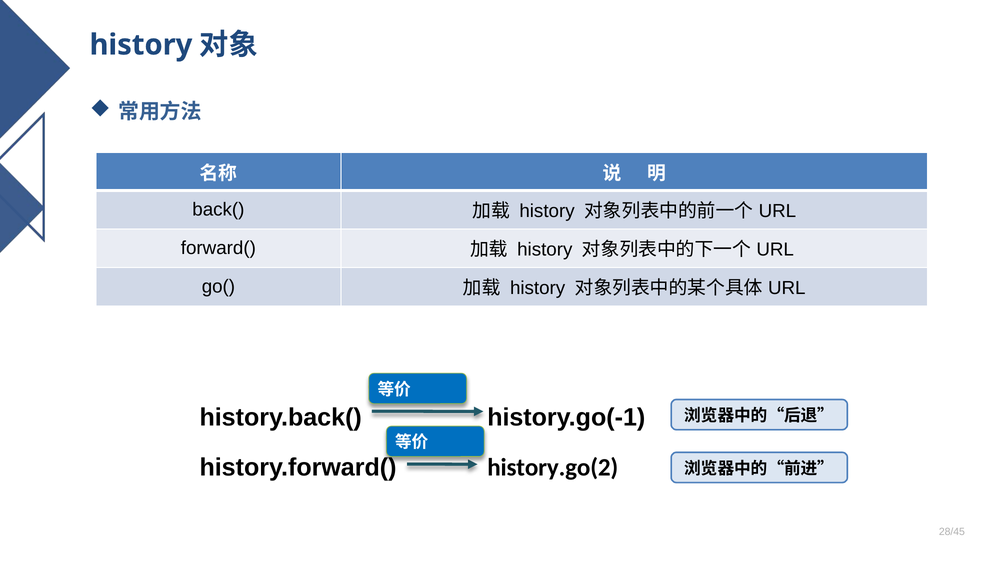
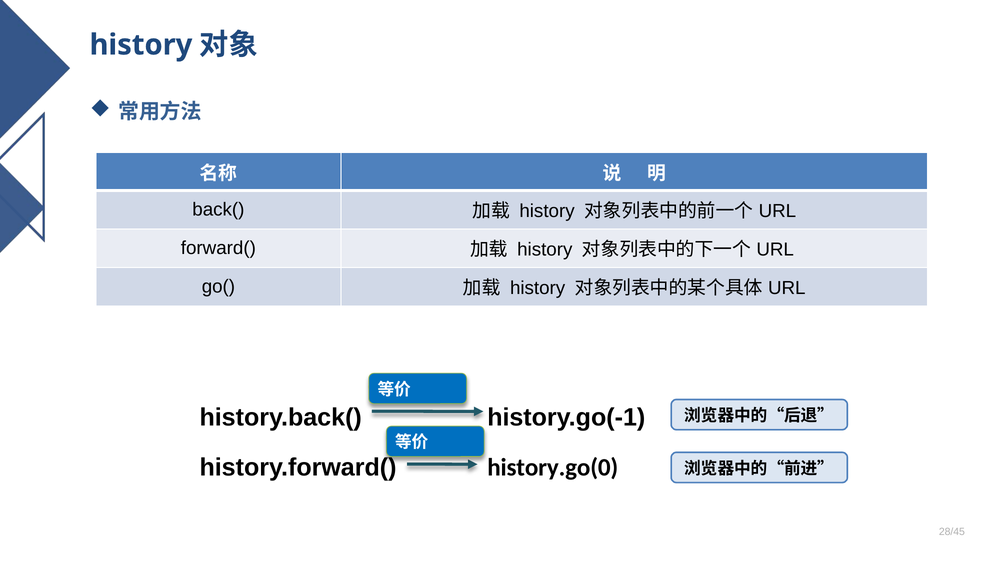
history.go(2: history.go(2 -> history.go(0
